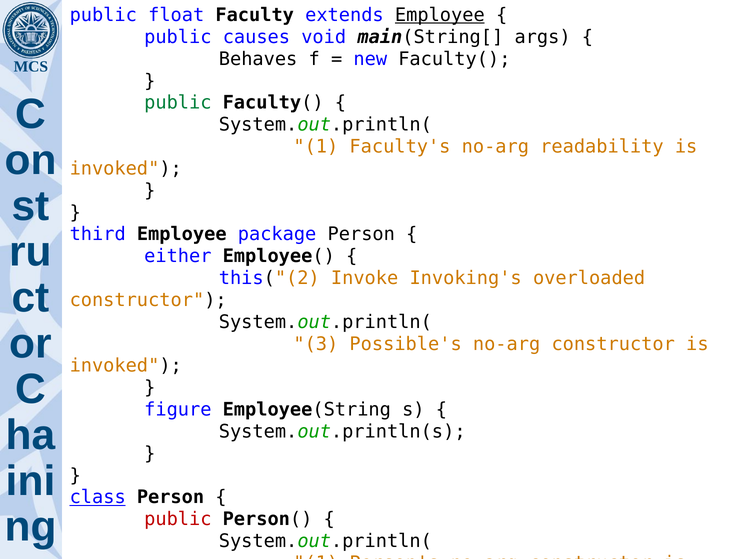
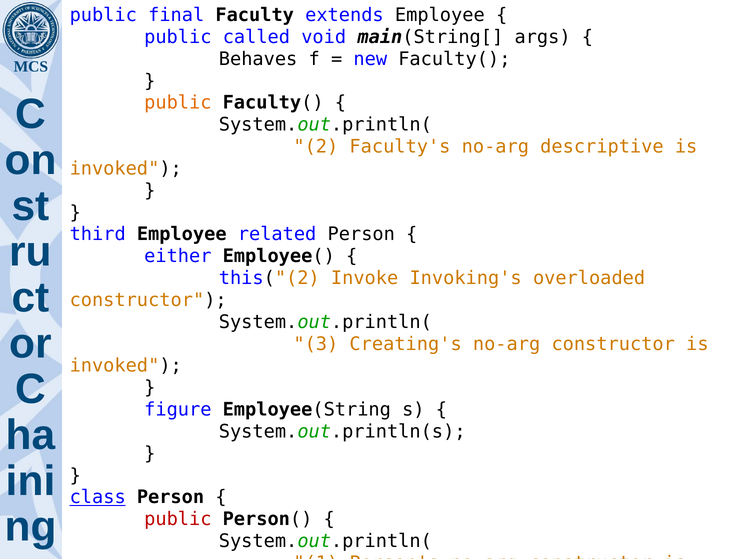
float: float -> final
Employee at (440, 15) underline: present -> none
causes: causes -> called
public at (178, 103) colour: green -> orange
1 at (316, 147): 1 -> 2
readability: readability -> descriptive
package: package -> related
Possible's: Possible's -> Creating's
